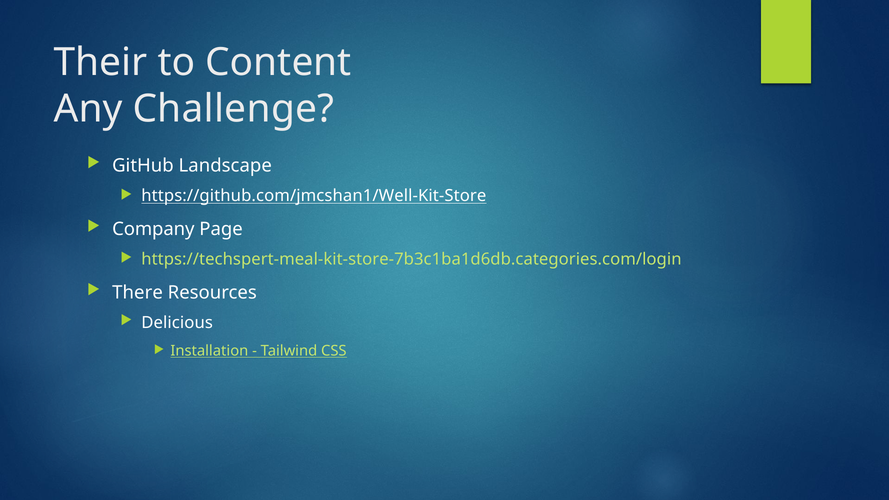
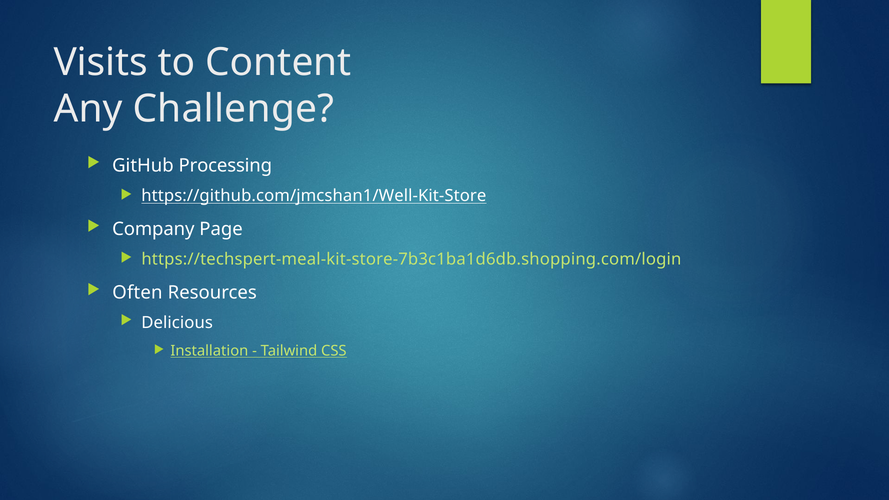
Their: Their -> Visits
Landscape: Landscape -> Processing
https://techspert-meal-kit-store-7b3c1ba1d6db.categories.com/login: https://techspert-meal-kit-store-7b3c1ba1d6db.categories.com/login -> https://techspert-meal-kit-store-7b3c1ba1d6db.shopping.com/login
There: There -> Often
